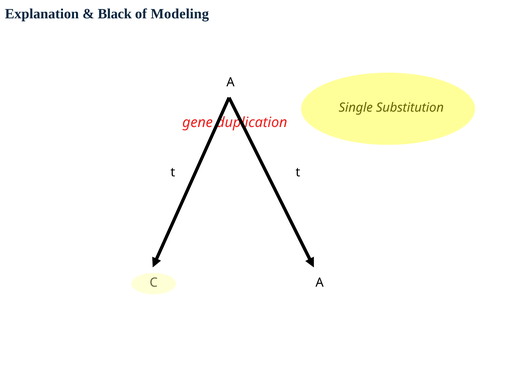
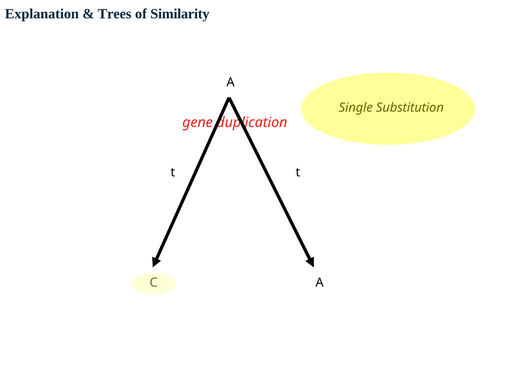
Black: Black -> Trees
Modeling: Modeling -> Similarity
